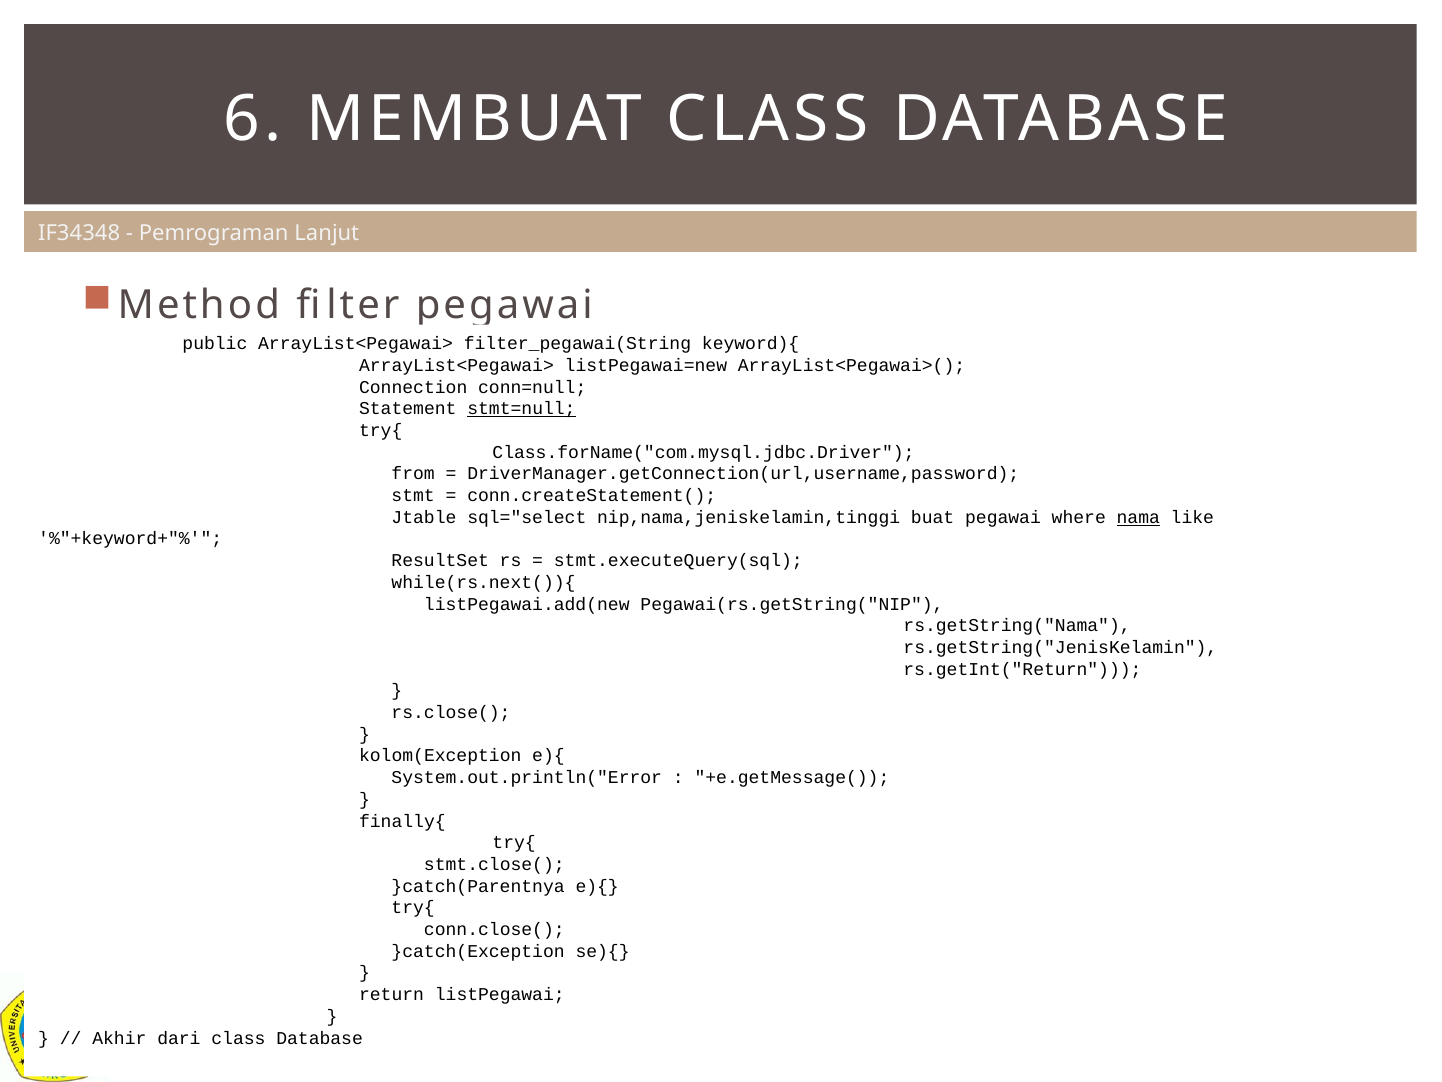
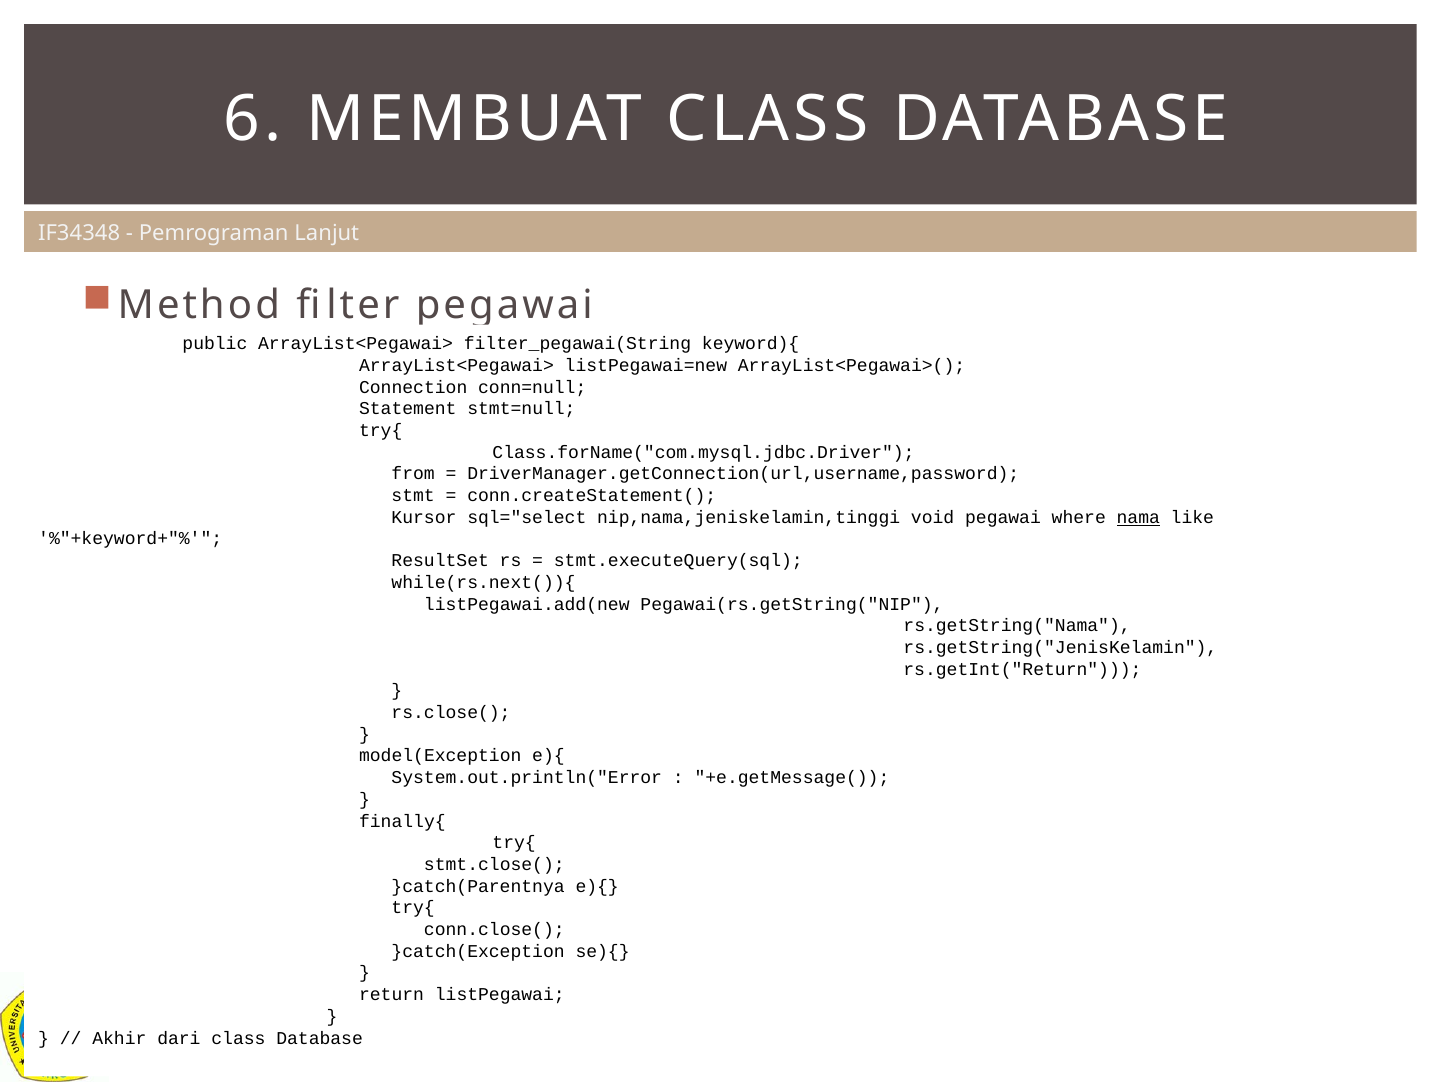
stmt=null underline: present -> none
Jtable: Jtable -> Kursor
buat: buat -> void
kolom(Exception: kolom(Exception -> model(Exception
